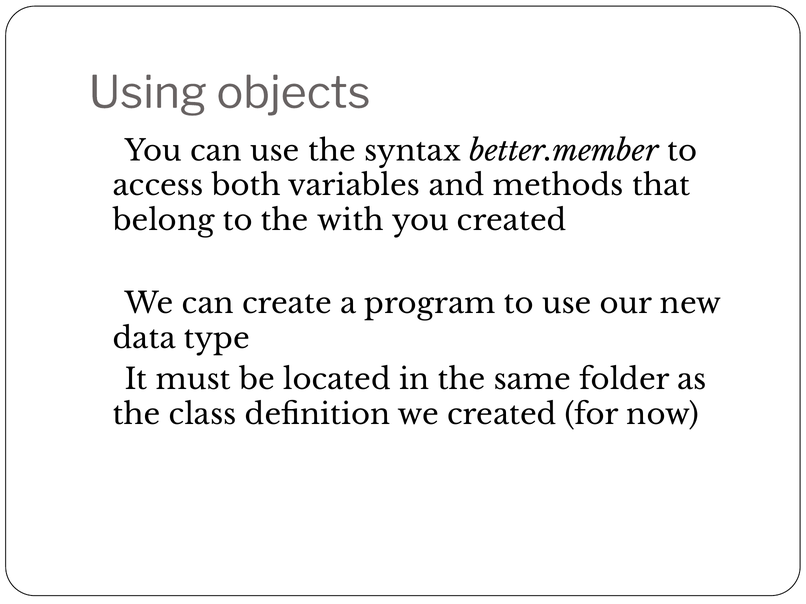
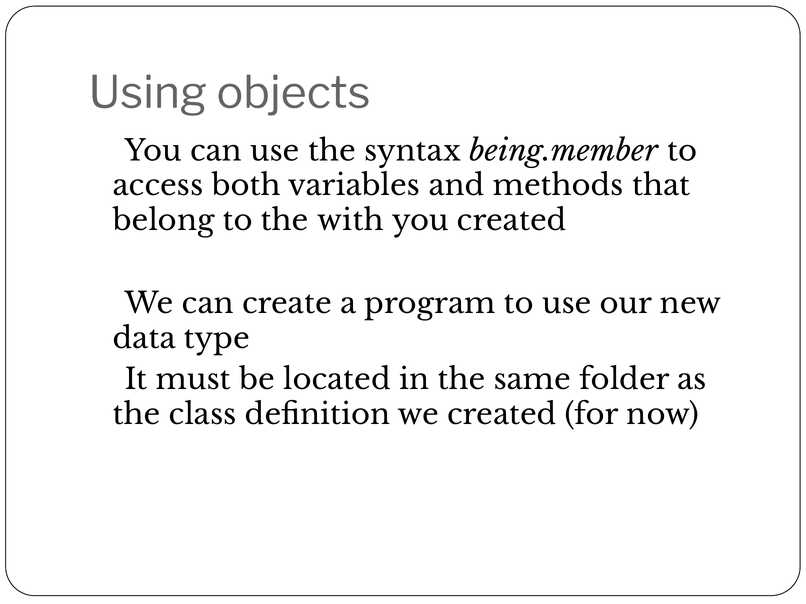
better.member: better.member -> being.member
